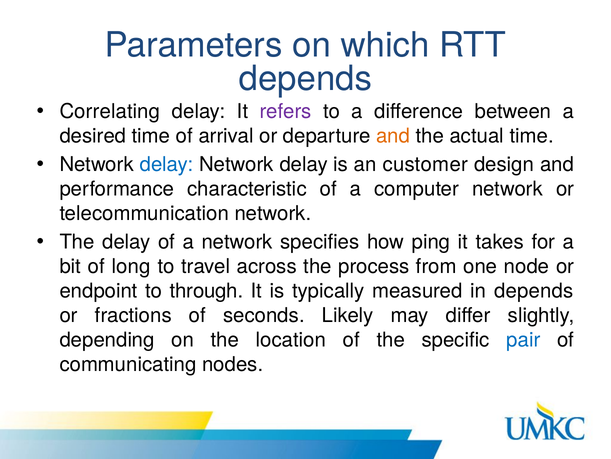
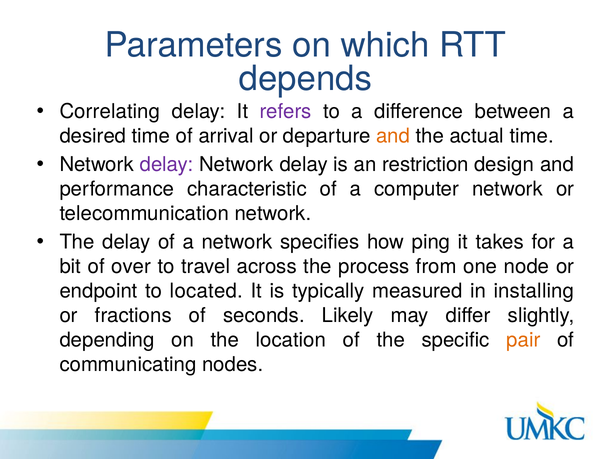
delay at (167, 164) colour: blue -> purple
customer: customer -> restriction
long: long -> over
through: through -> located
in depends: depends -> installing
pair colour: blue -> orange
